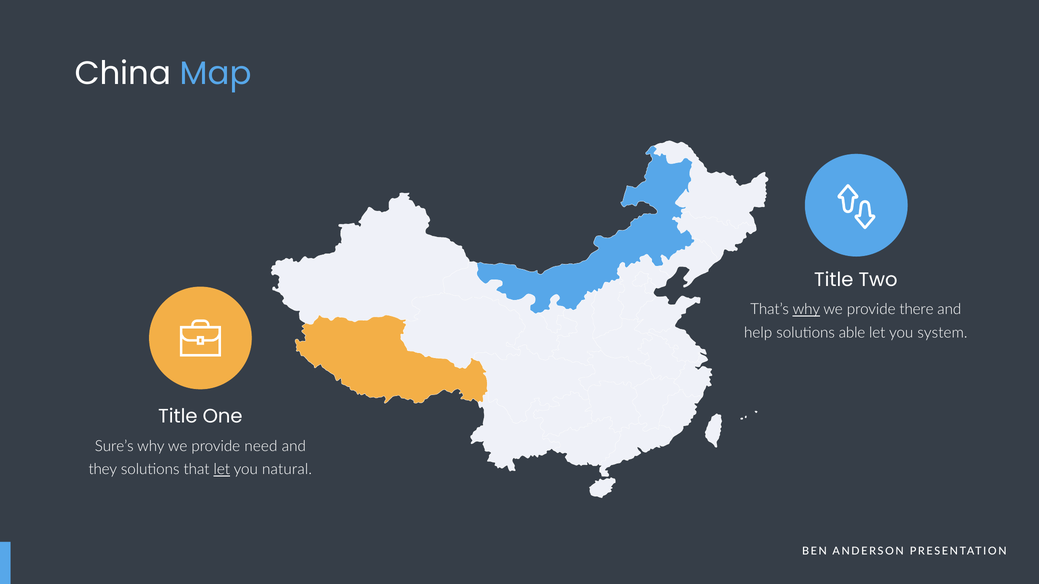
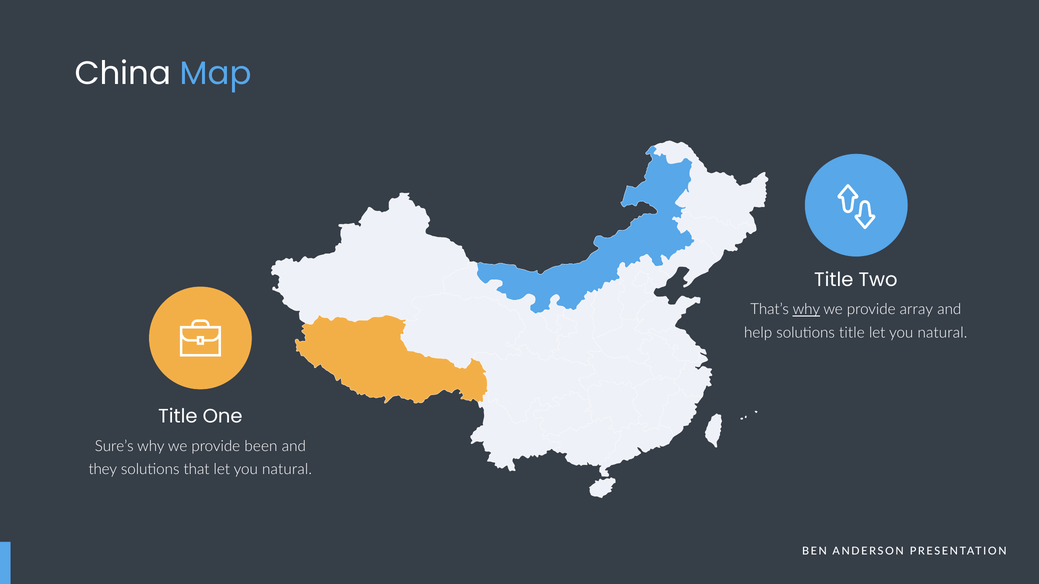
there: there -> array
solutions able: able -> title
system at (942, 333): system -> natural
need: need -> been
let at (222, 470) underline: present -> none
